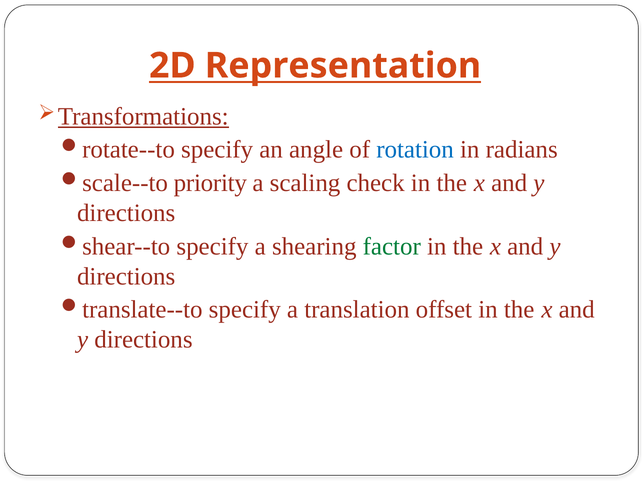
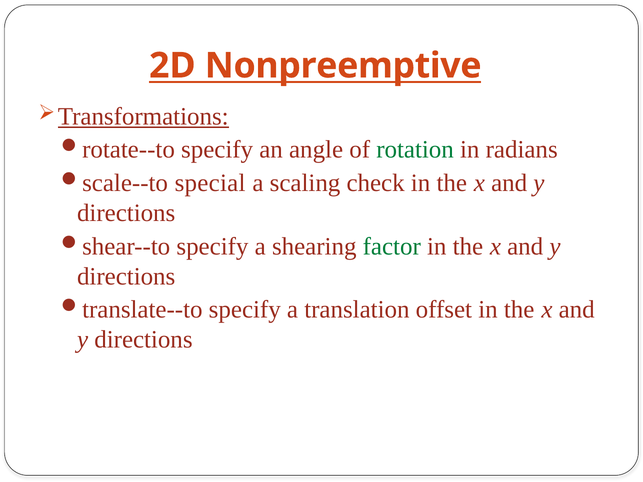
Representation: Representation -> Nonpreemptive
rotation colour: blue -> green
priority: priority -> special
